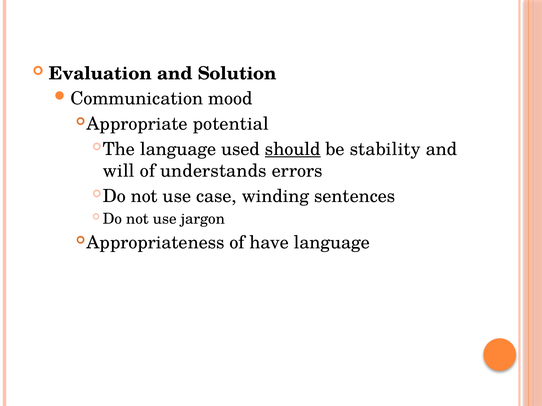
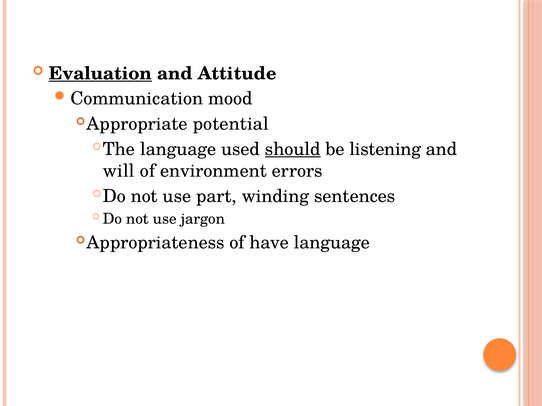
Evaluation underline: none -> present
Solution: Solution -> Attitude
stability: stability -> listening
understands: understands -> environment
case: case -> part
